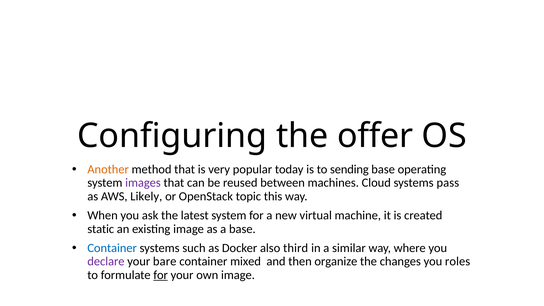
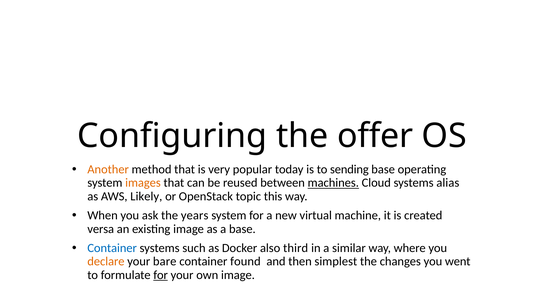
images colour: purple -> orange
machines underline: none -> present
pass: pass -> alias
latest: latest -> years
static: static -> versa
declare colour: purple -> orange
mixed: mixed -> found
organize: organize -> simplest
roles: roles -> went
